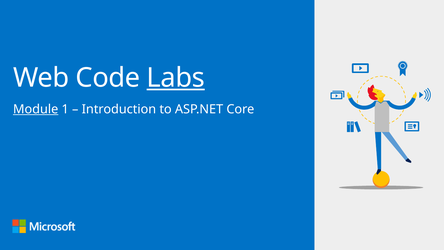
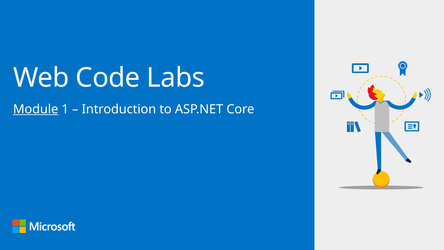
Labs underline: present -> none
